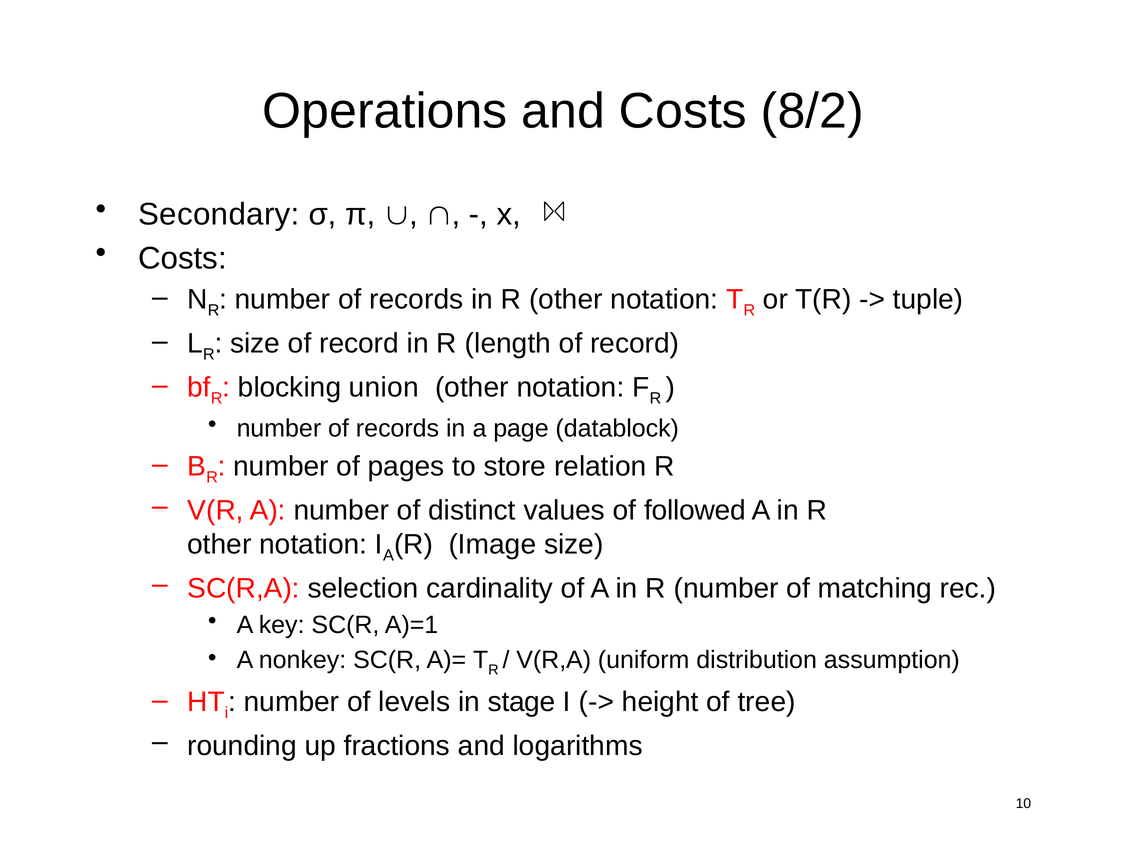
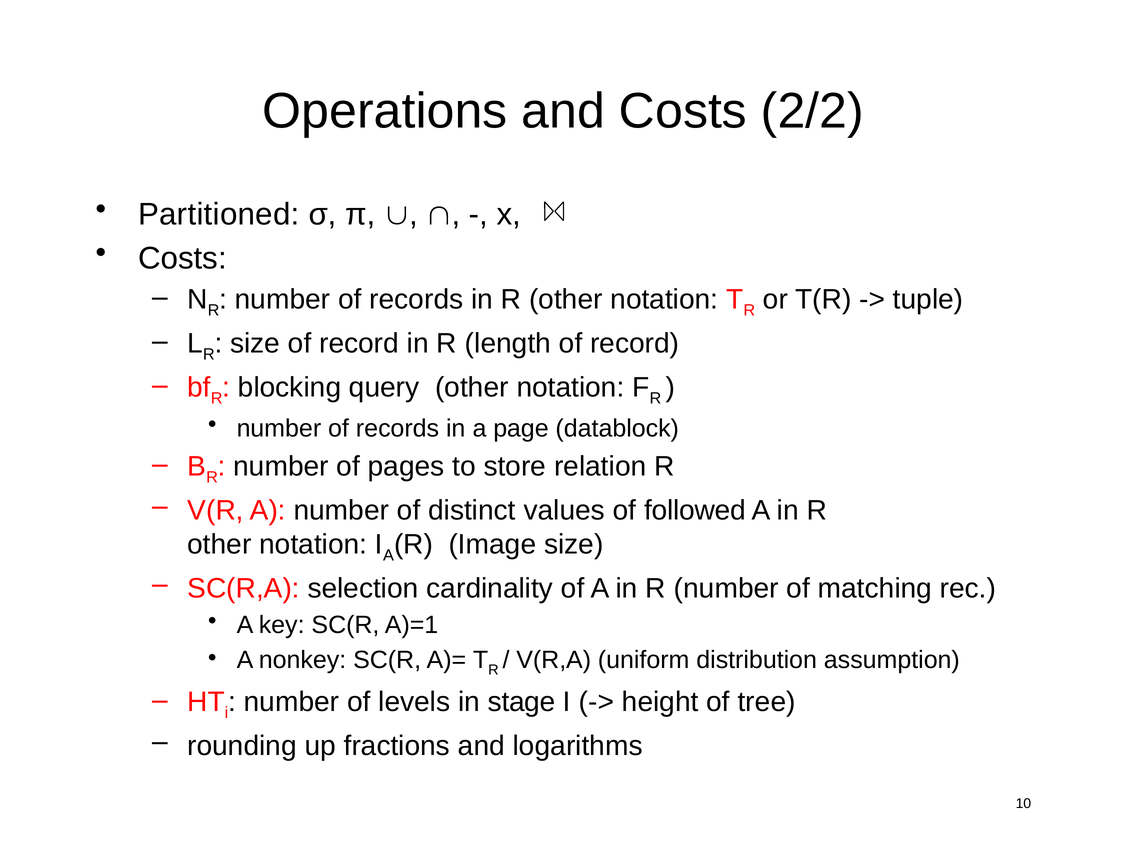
8/2: 8/2 -> 2/2
Secondary: Secondary -> Partitioned
union: union -> query
